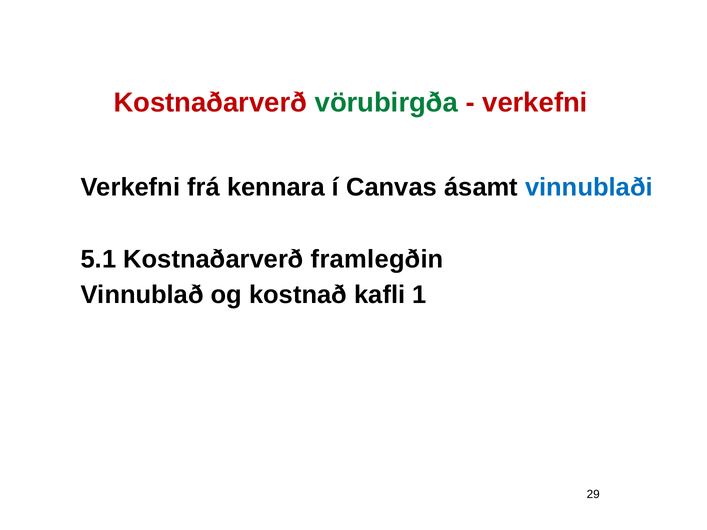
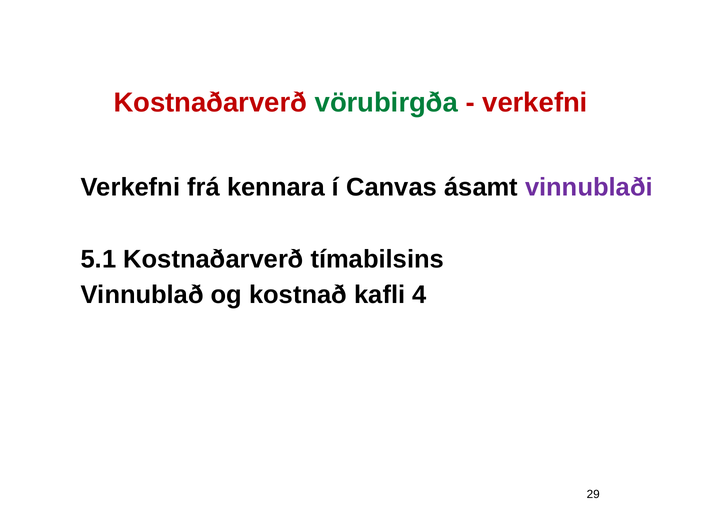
vinnublaði colour: blue -> purple
framlegðin: framlegðin -> tímabilsins
1: 1 -> 4
